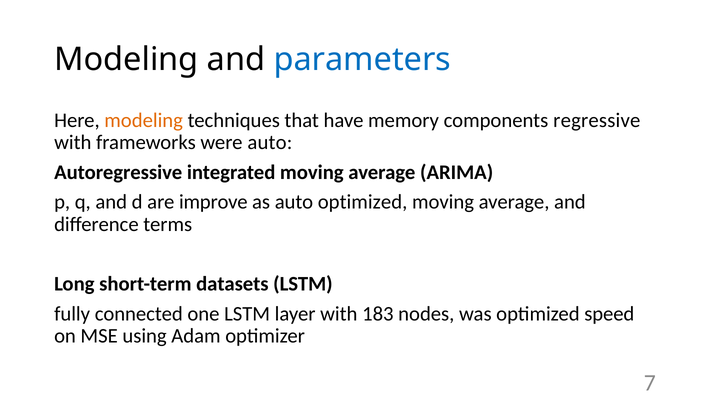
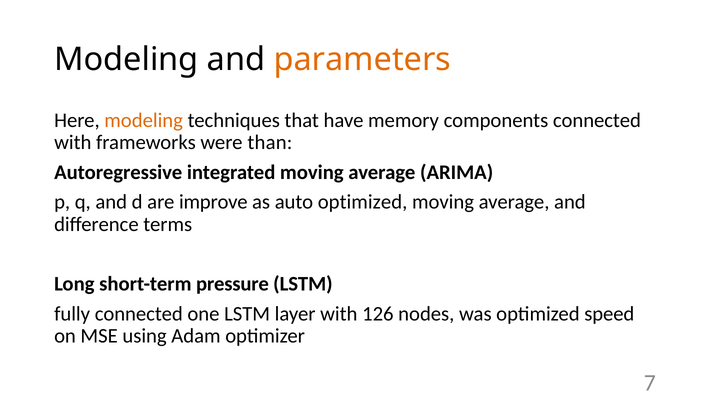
parameters colour: blue -> orange
components regressive: regressive -> connected
were auto: auto -> than
datasets: datasets -> pressure
183: 183 -> 126
